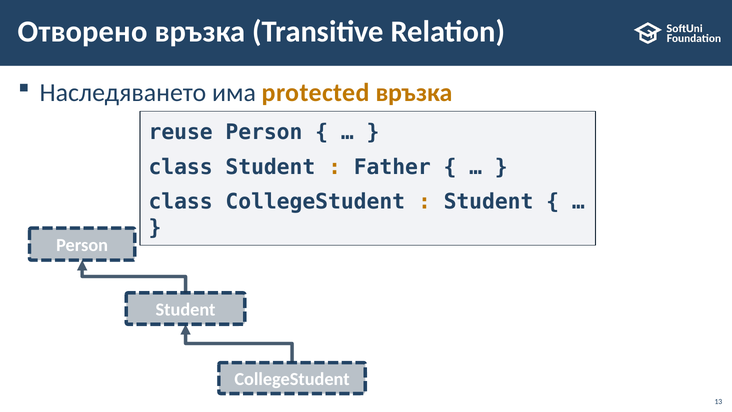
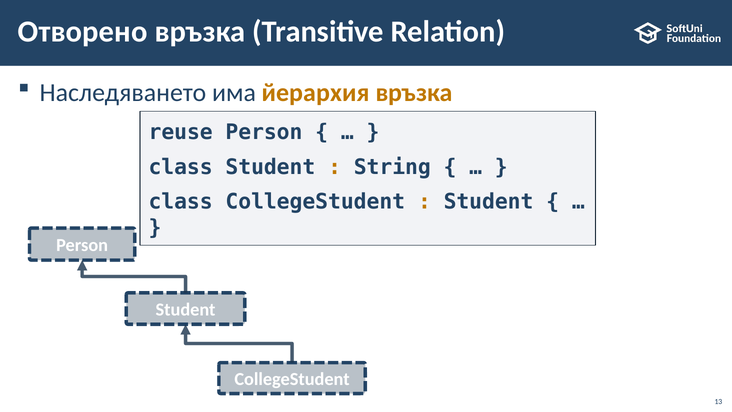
protected: protected -> йерархия
Father: Father -> String
